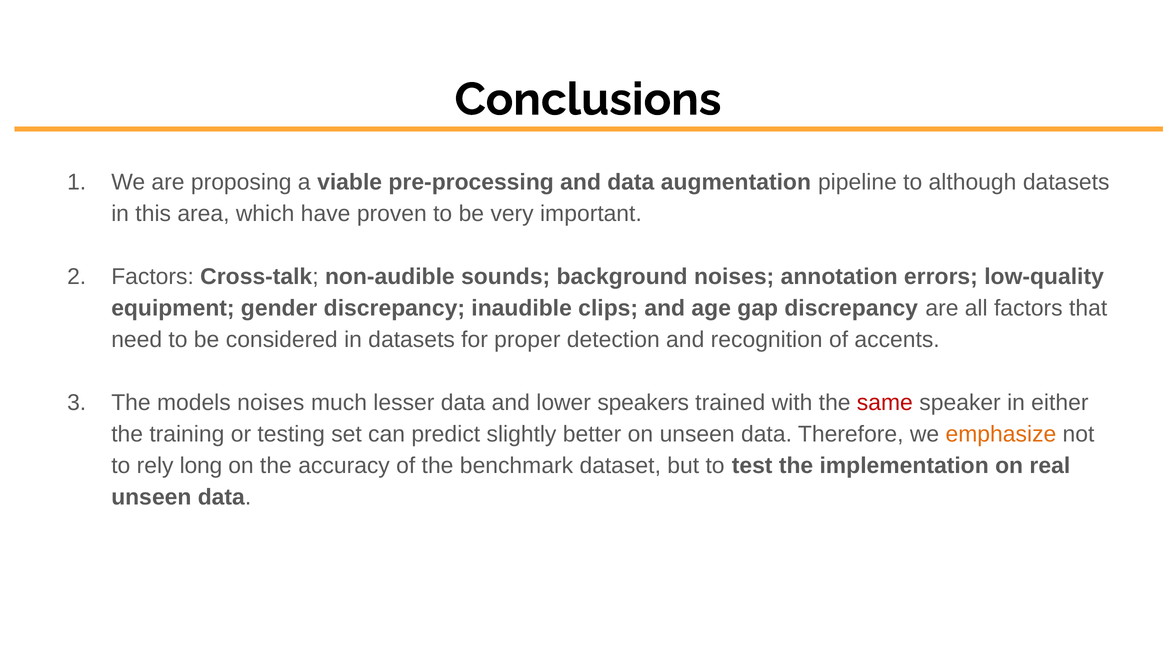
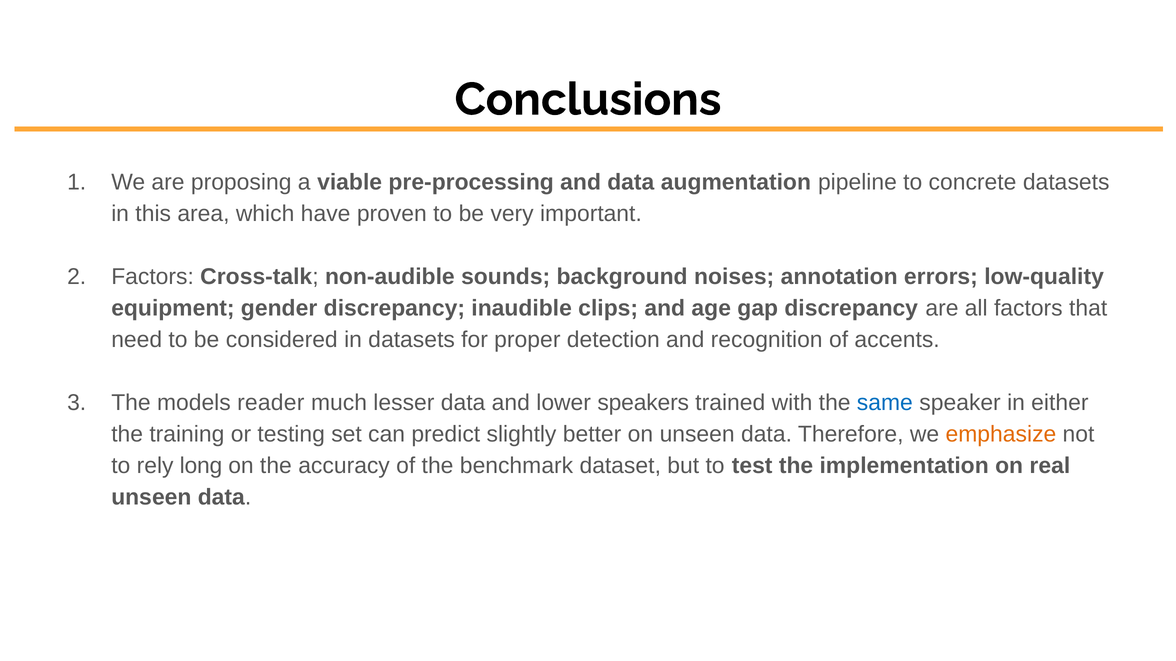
although: although -> concrete
models noises: noises -> reader
same colour: red -> blue
